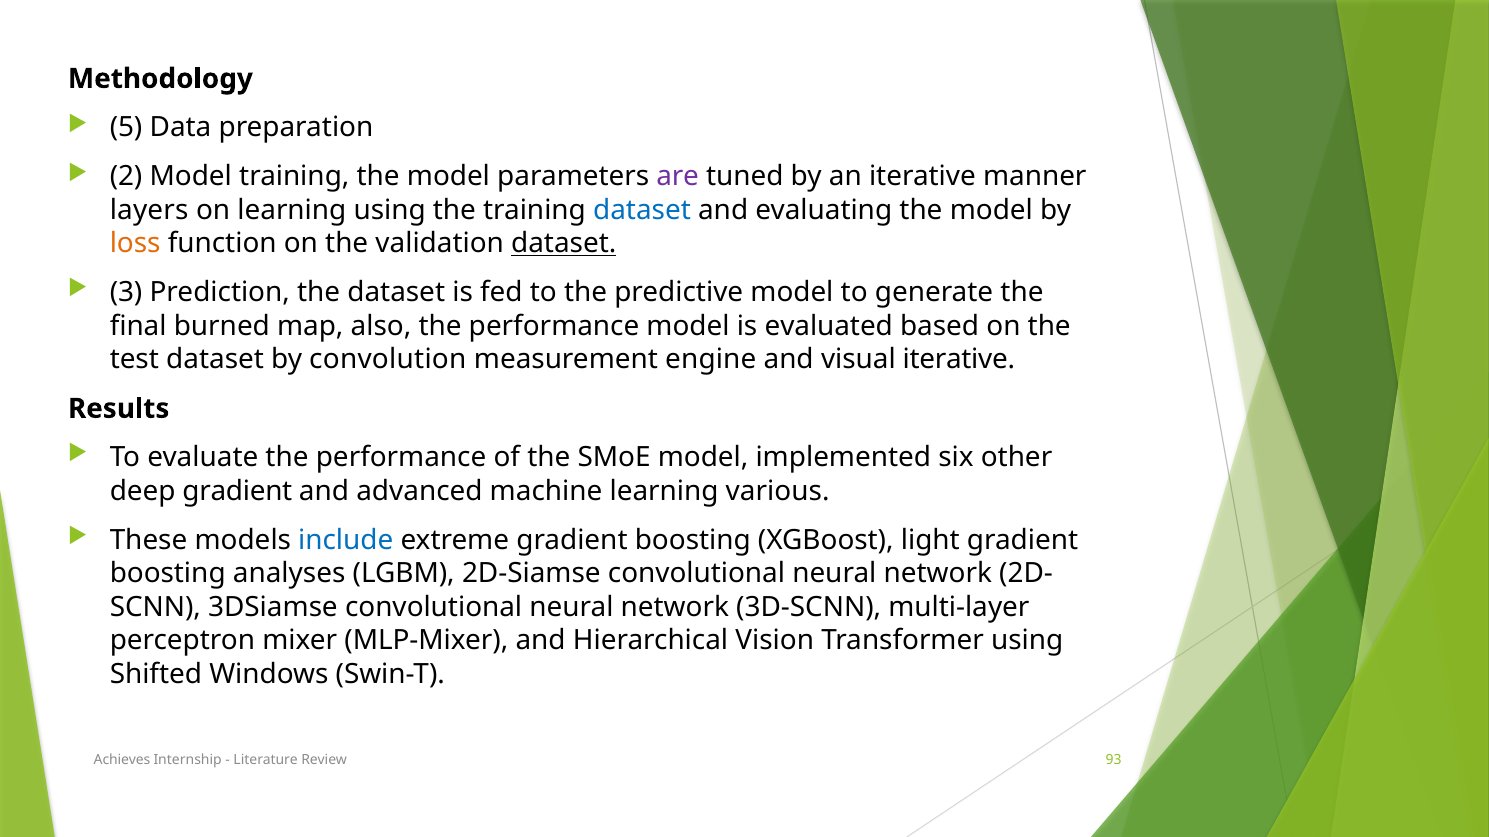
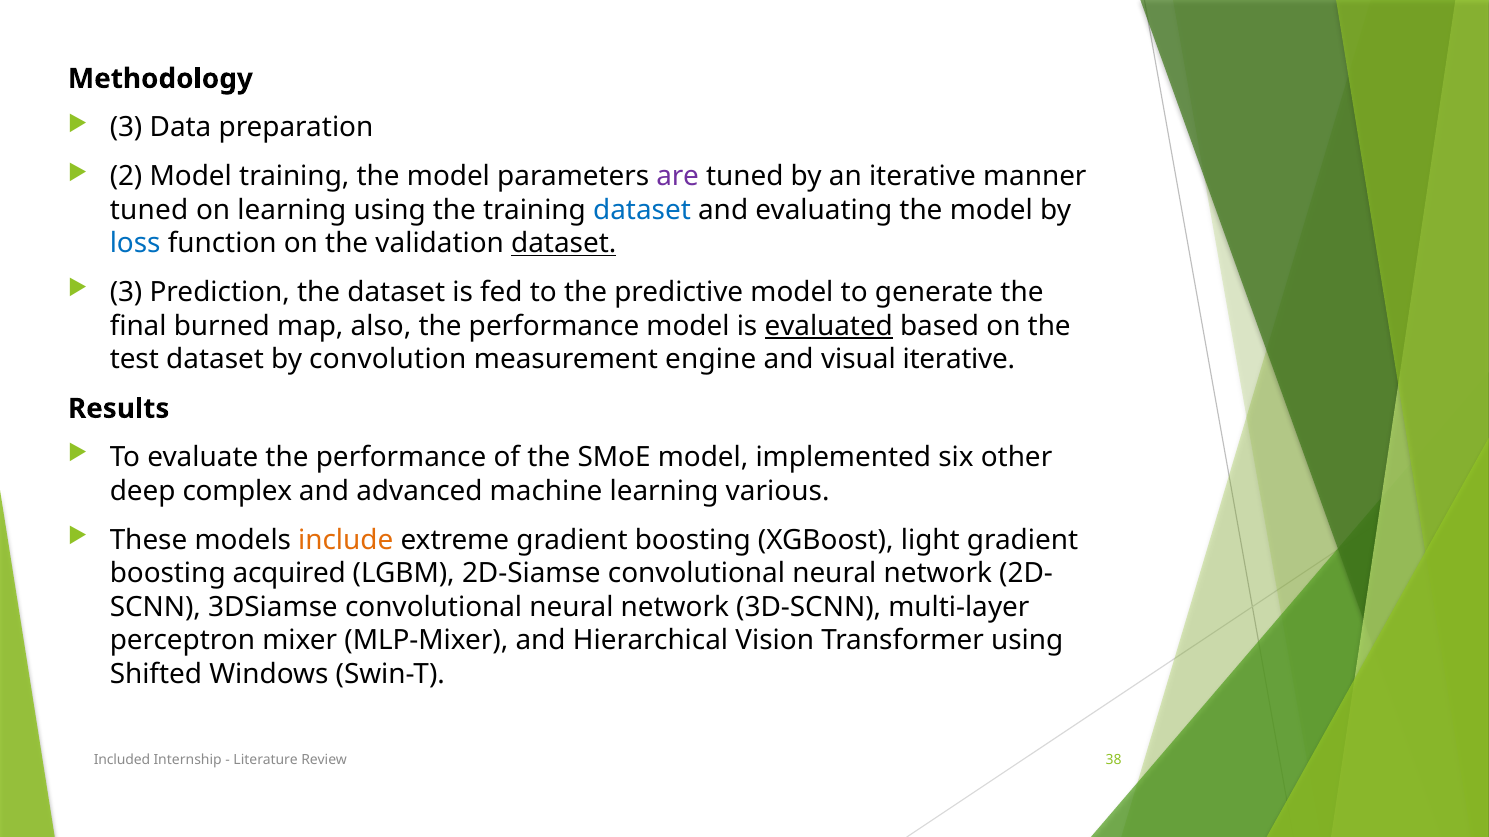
5 at (126, 128): 5 -> 3
layers at (149, 210): layers -> tuned
loss colour: orange -> blue
evaluated underline: none -> present
deep gradient: gradient -> complex
include colour: blue -> orange
analyses: analyses -> acquired
Achieves: Achieves -> Included
93: 93 -> 38
